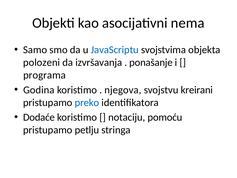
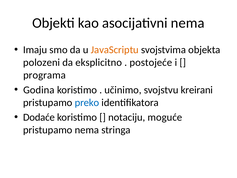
Samo: Samo -> Imaju
JavaScriptu colour: blue -> orange
izvršavanja: izvršavanja -> eksplicitno
ponašanje: ponašanje -> postojeće
njegova: njegova -> učinimo
pomoću: pomoću -> moguće
pristupamo petlju: petlju -> nema
